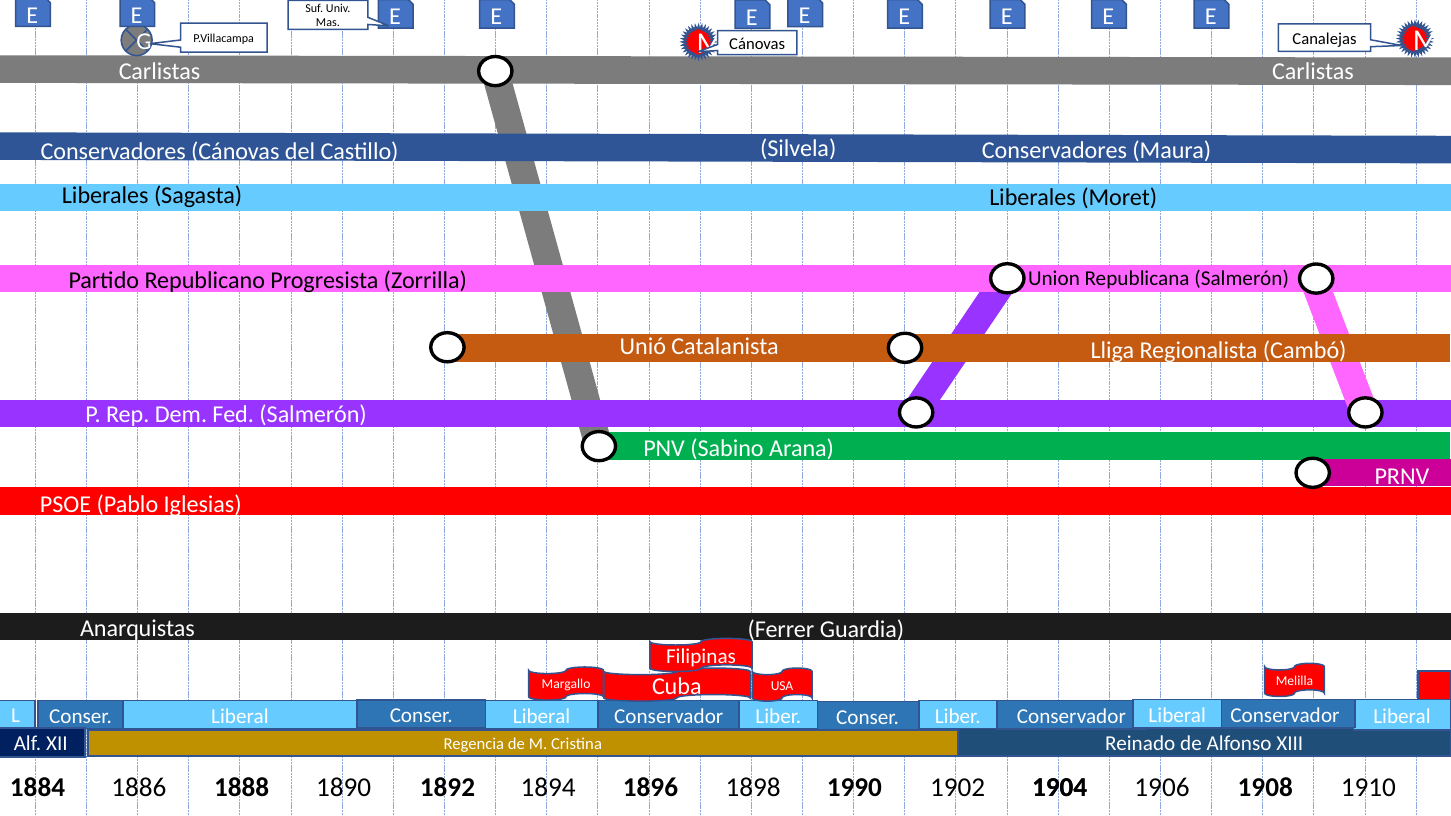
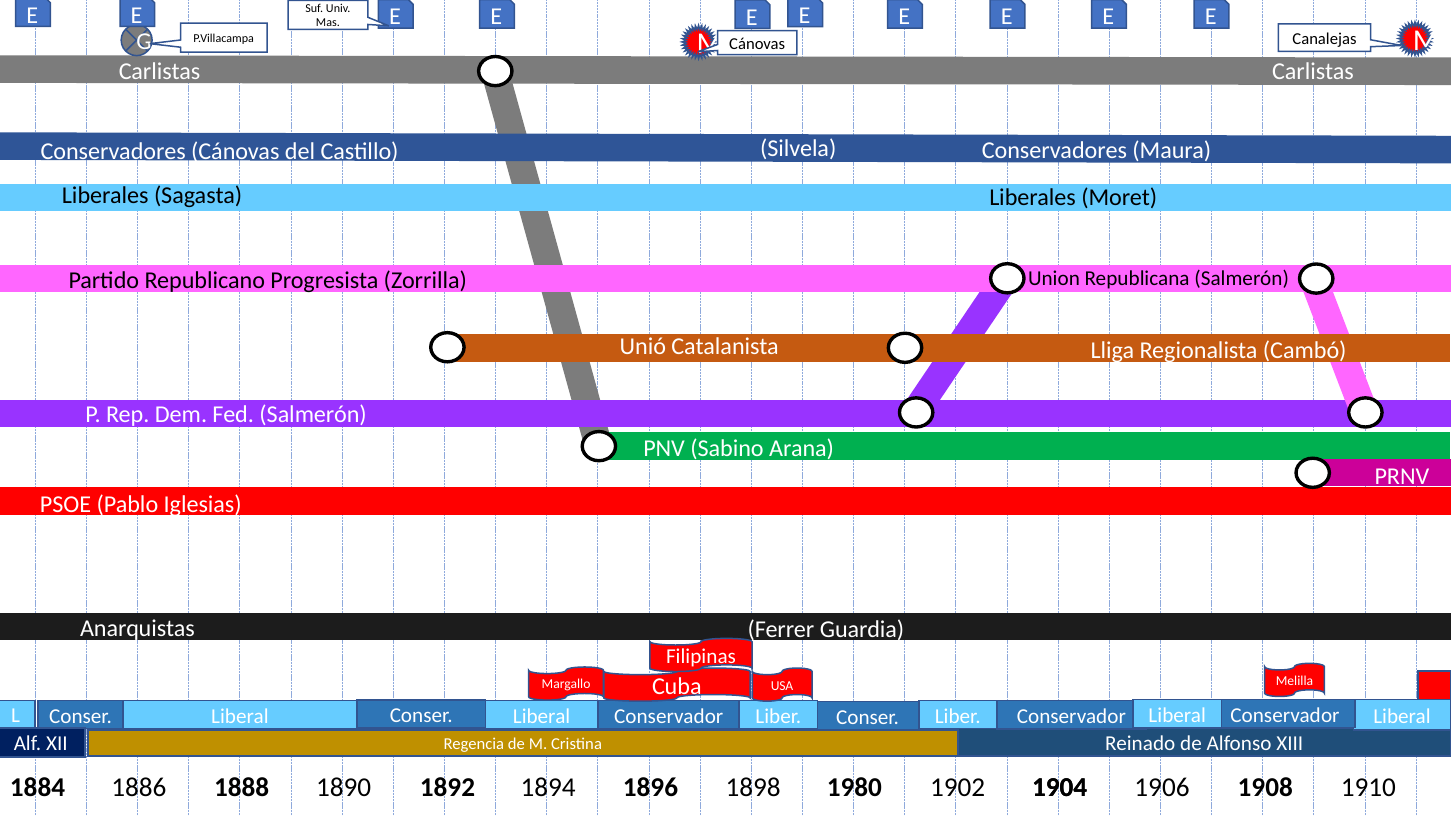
1990: 1990 -> 1980
